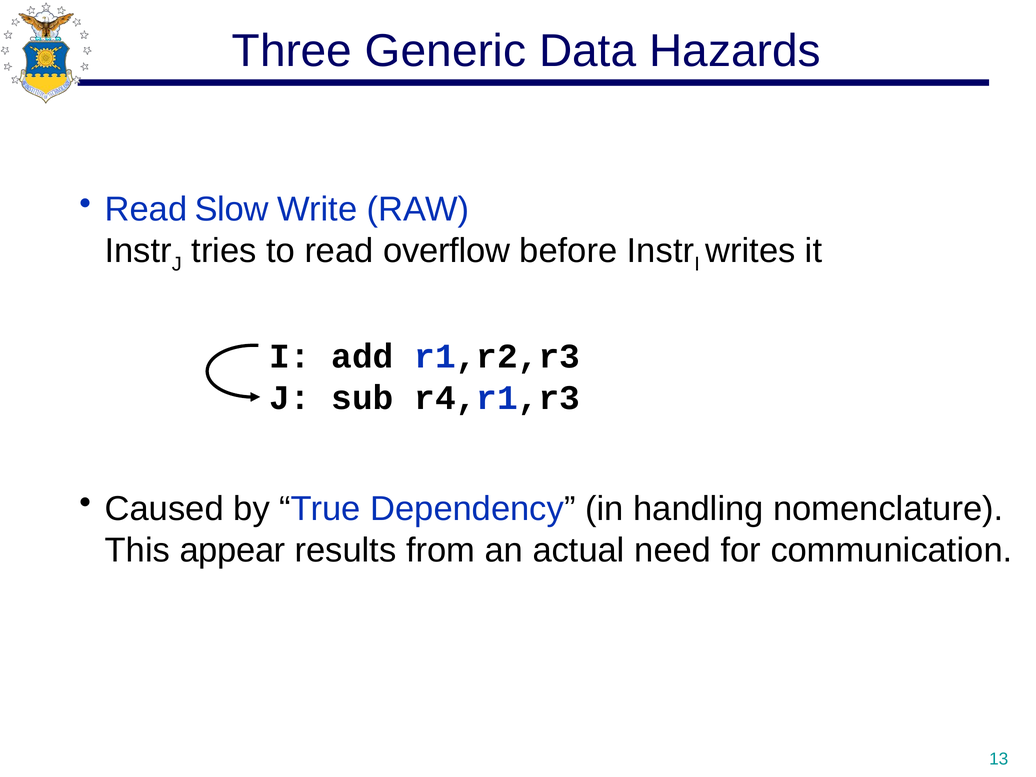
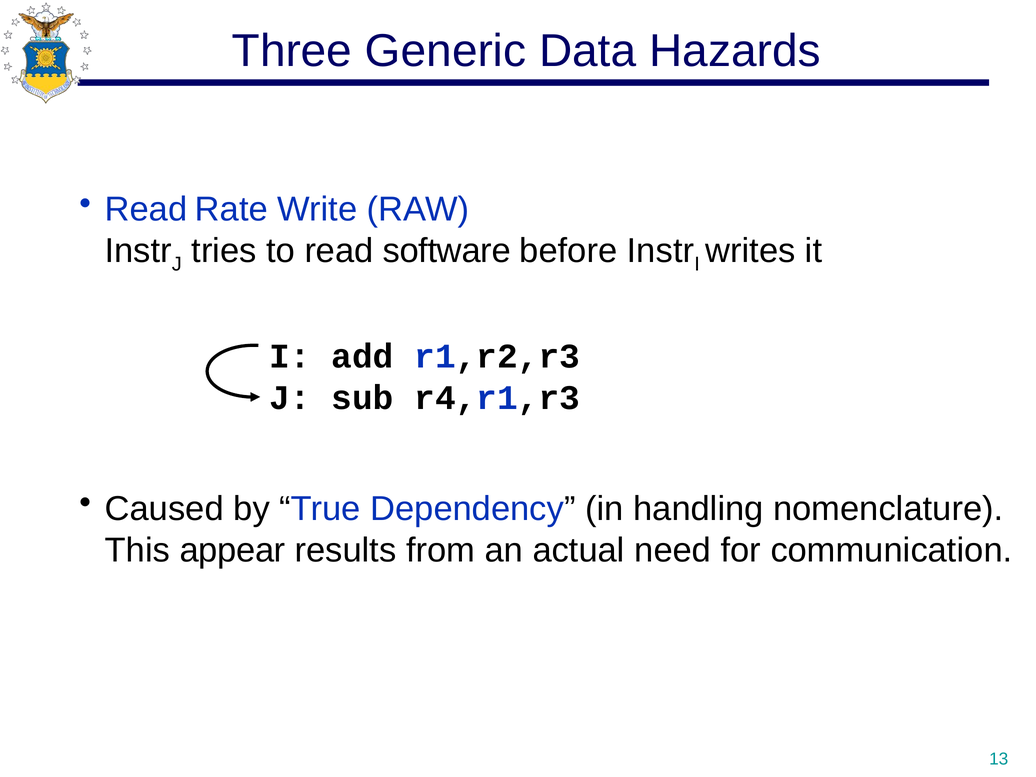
Slow: Slow -> Rate
overflow: overflow -> software
